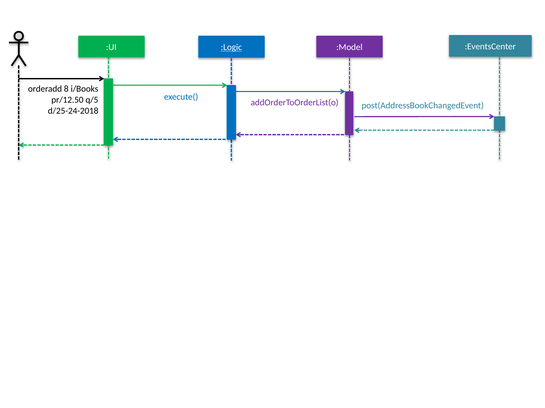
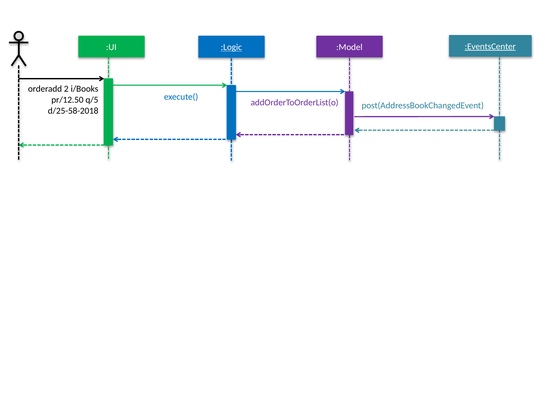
:EventsCenter underline: none -> present
8: 8 -> 2
d/25-24-2018: d/25-24-2018 -> d/25-58-2018
